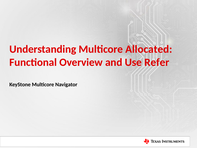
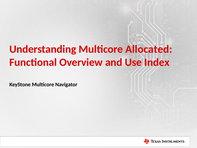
Refer: Refer -> Index
